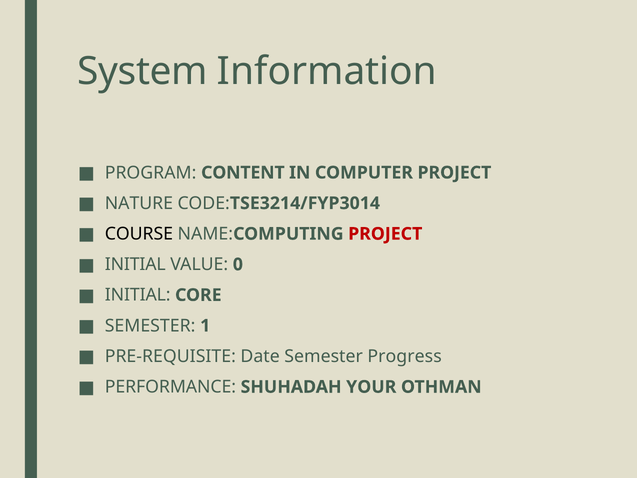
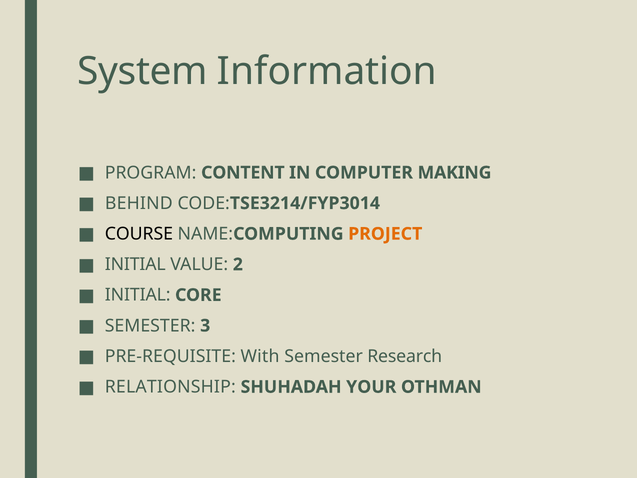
COMPUTER PROJECT: PROJECT -> MAKING
NATURE: NATURE -> BEHIND
PROJECT at (385, 234) colour: red -> orange
0: 0 -> 2
1: 1 -> 3
Date: Date -> With
Progress: Progress -> Research
PERFORMANCE: PERFORMANCE -> RELATIONSHIP
